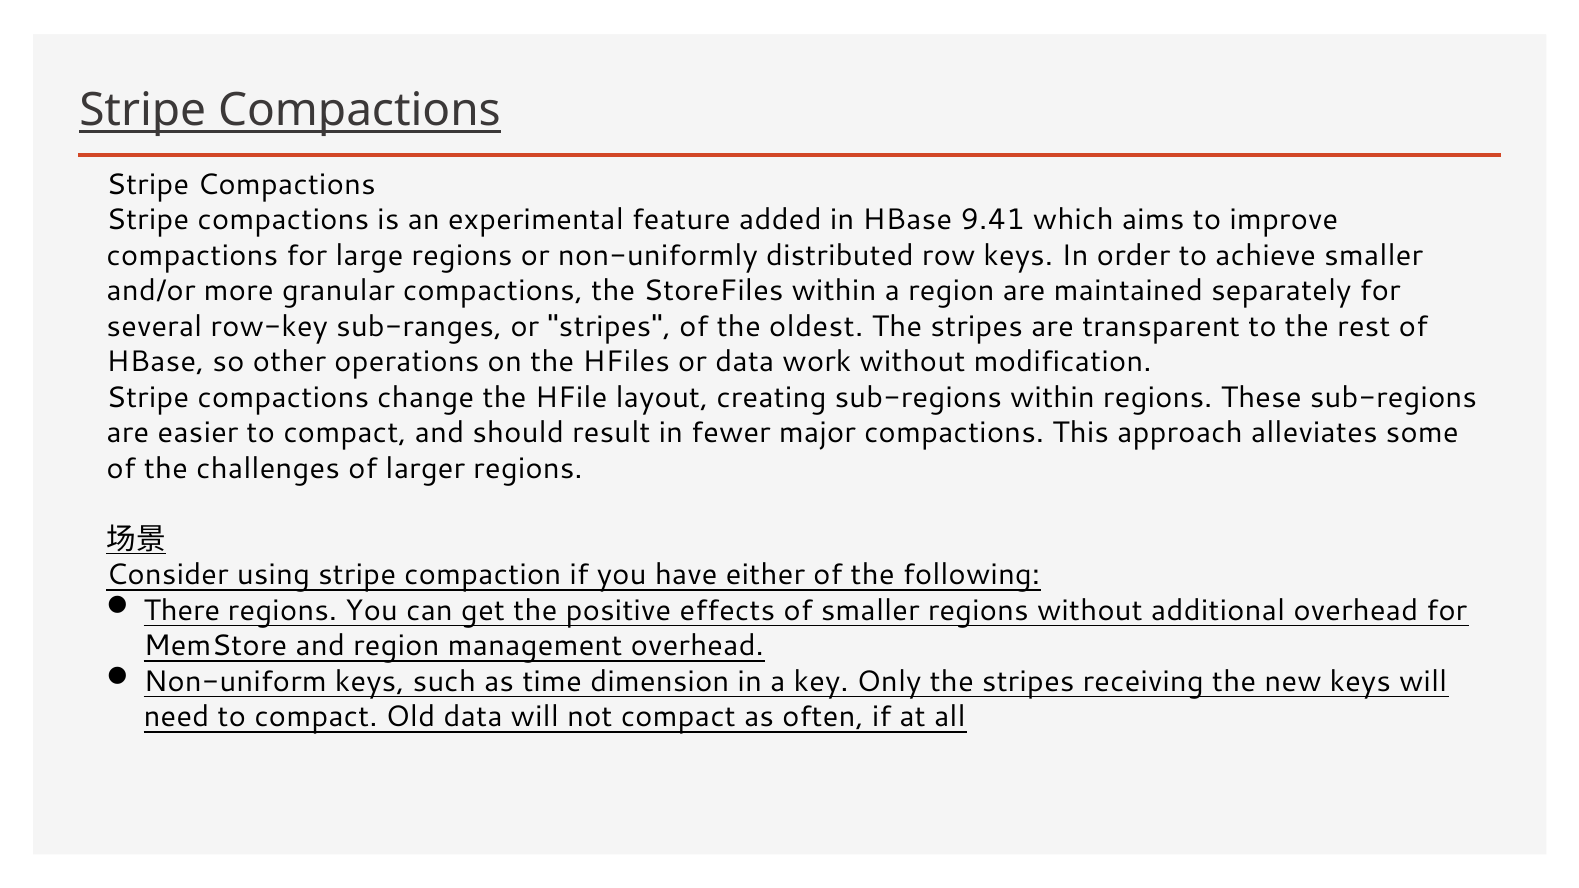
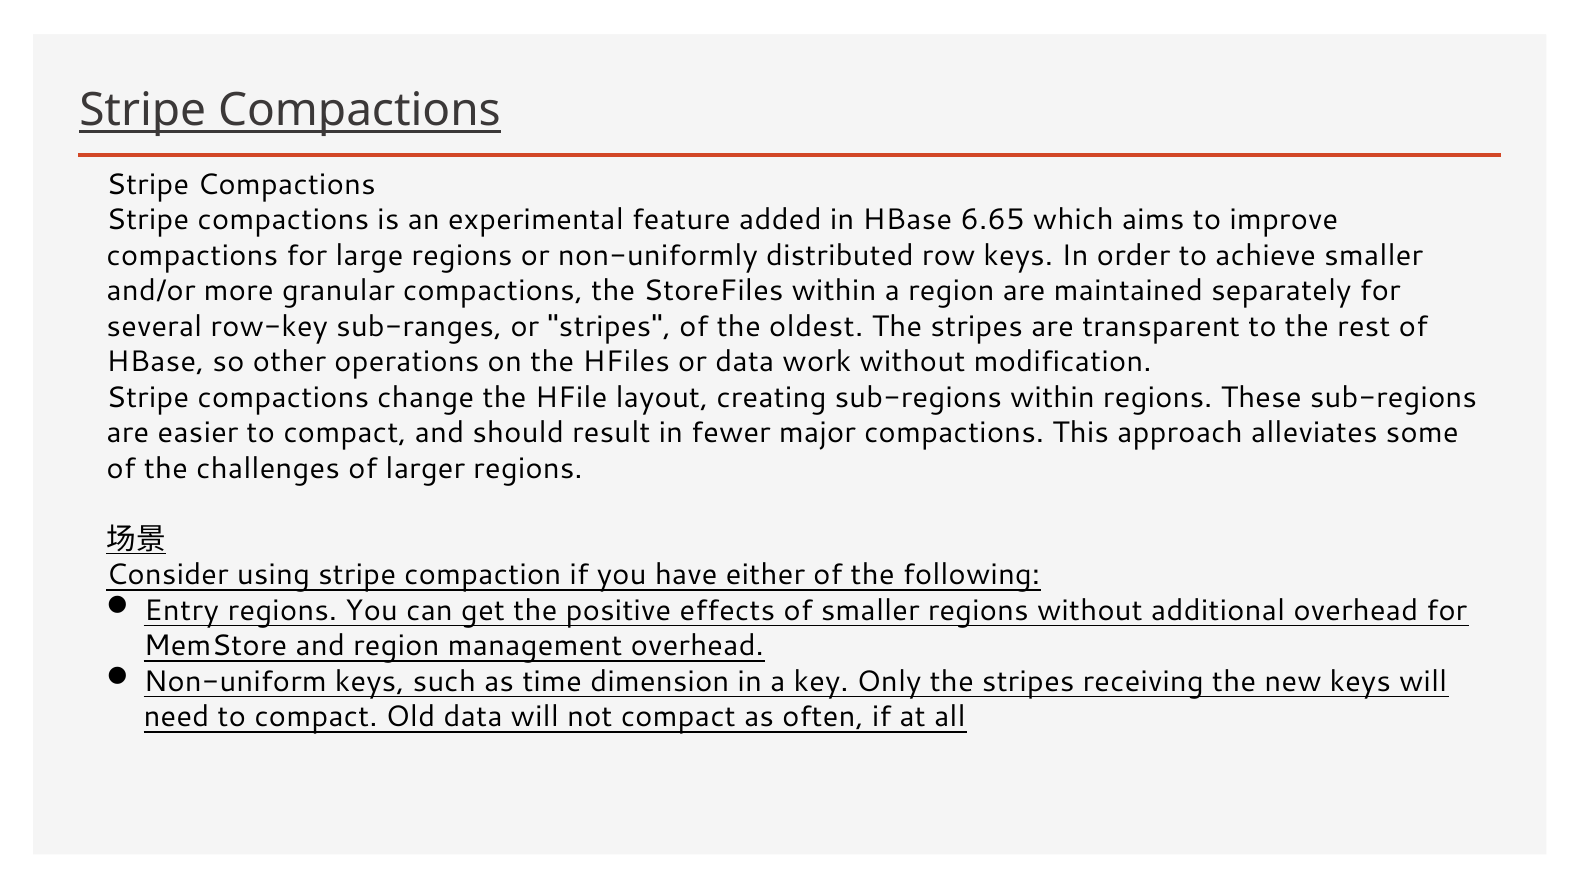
9.41: 9.41 -> 6.65
There: There -> Entry
